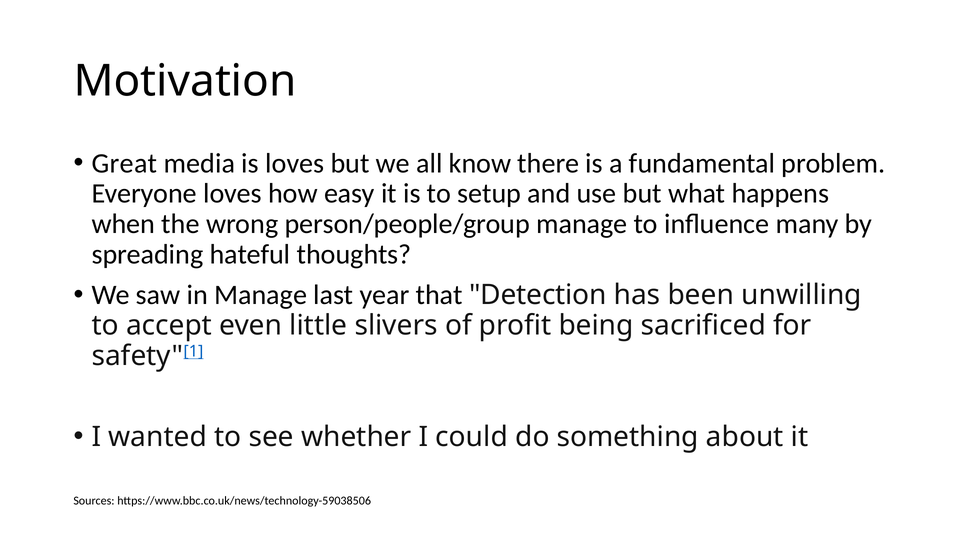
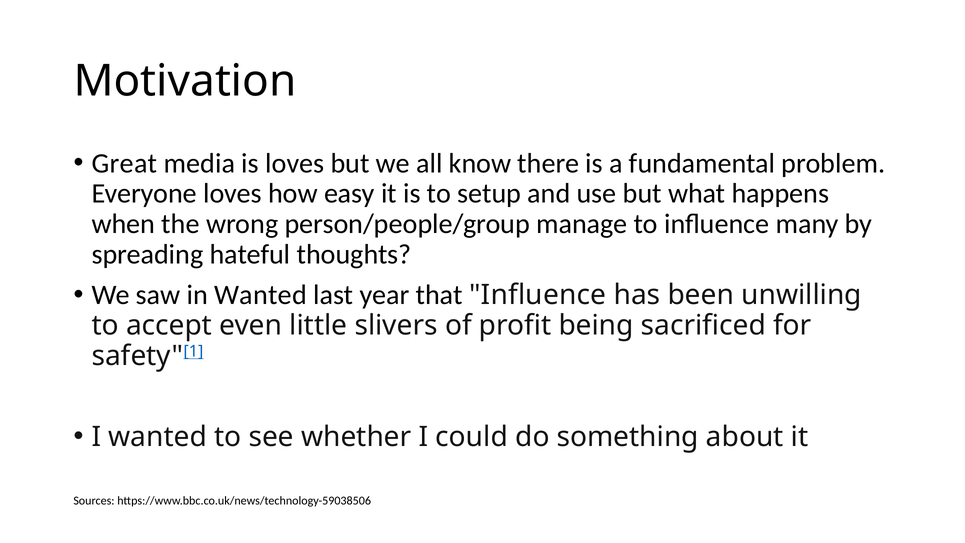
in Manage: Manage -> Wanted
that Detection: Detection -> Influence
